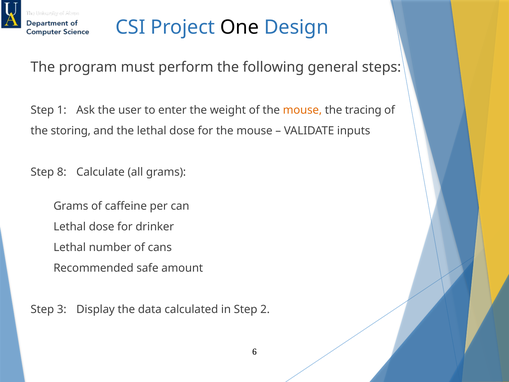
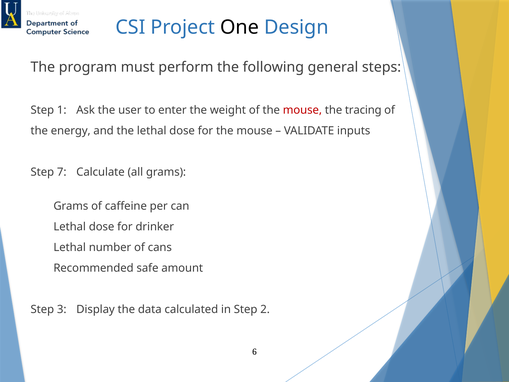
mouse at (302, 110) colour: orange -> red
storing: storing -> energy
8: 8 -> 7
